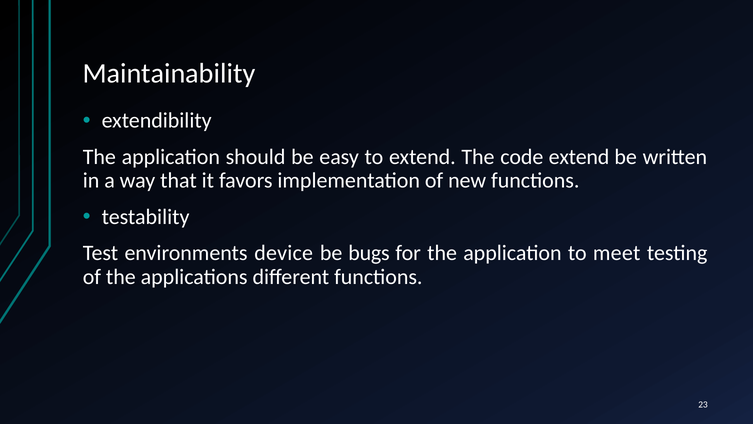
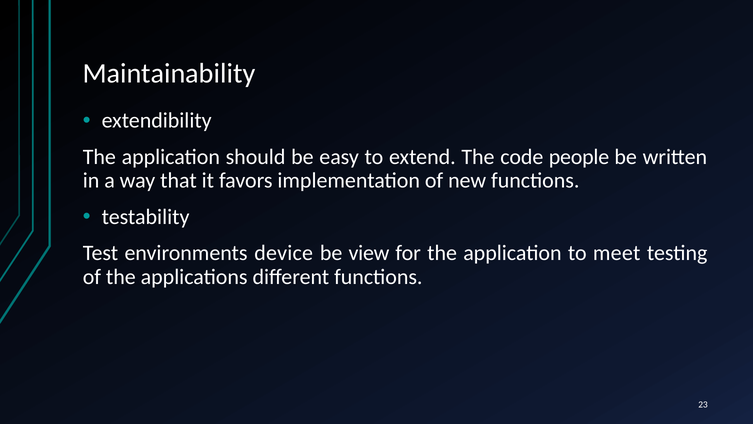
code extend: extend -> people
bugs: bugs -> view
